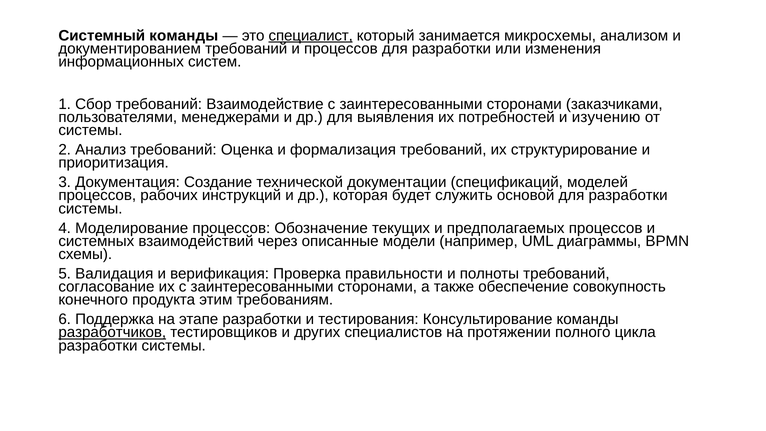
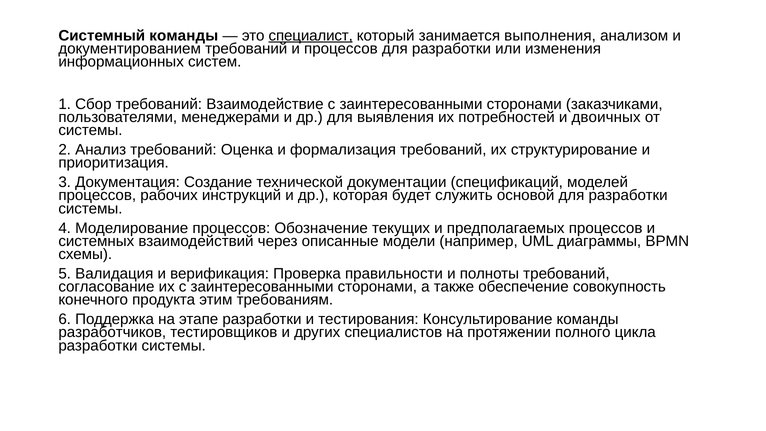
микросхемы: микросхемы -> выполнения
изучению: изучению -> двоичных
разработчиков underline: present -> none
